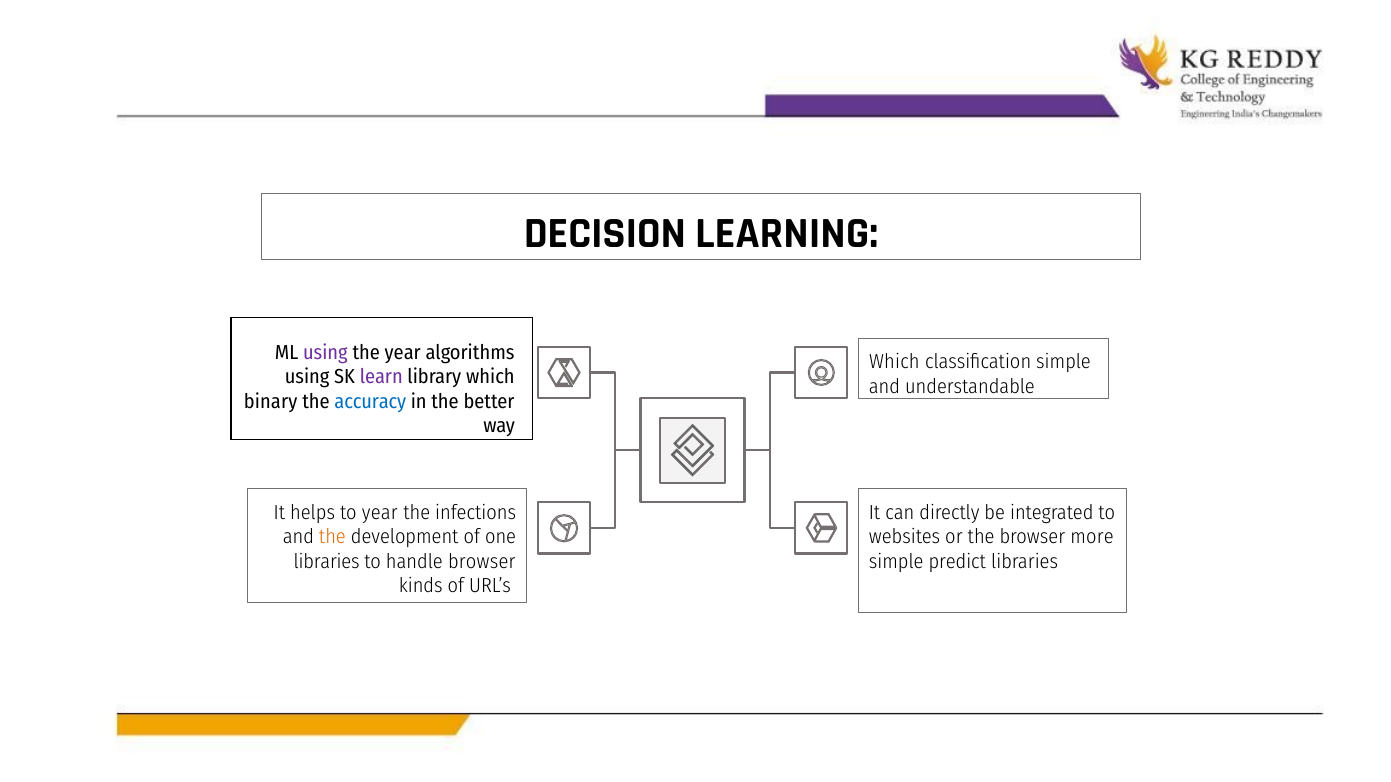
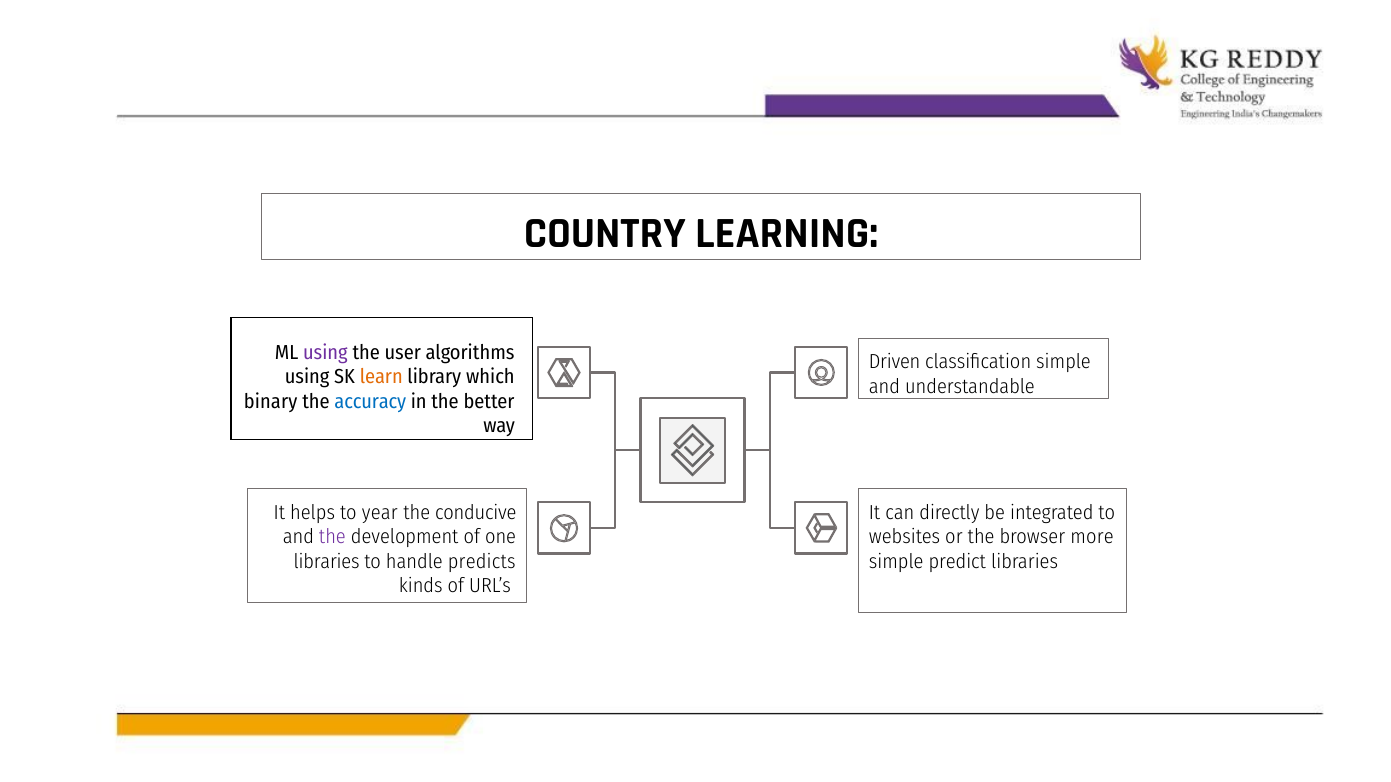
DECISION: DECISION -> COUNTRY
the year: year -> user
Which at (894, 362): Which -> Driven
learn colour: purple -> orange
infections: infections -> conducive
the at (332, 537) colour: orange -> purple
handle browser: browser -> predicts
